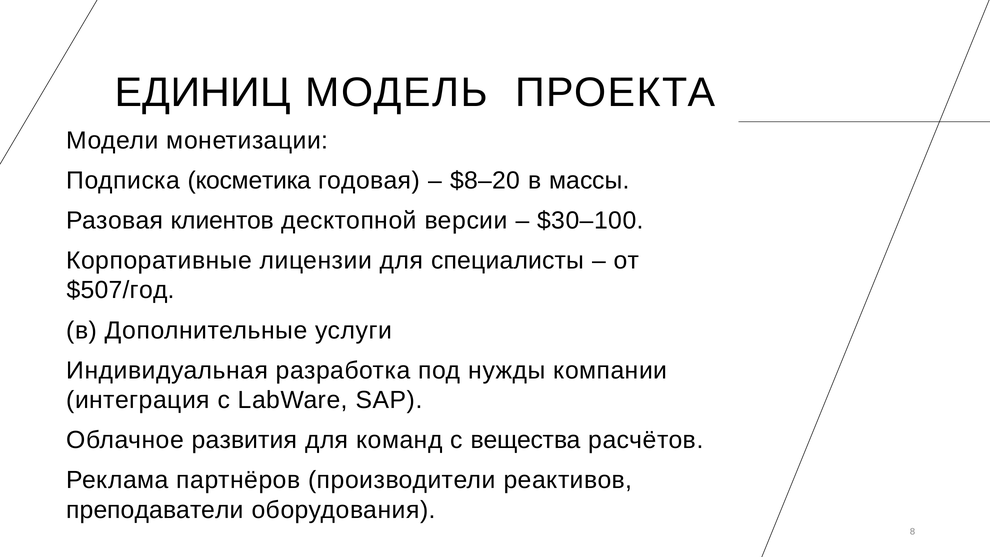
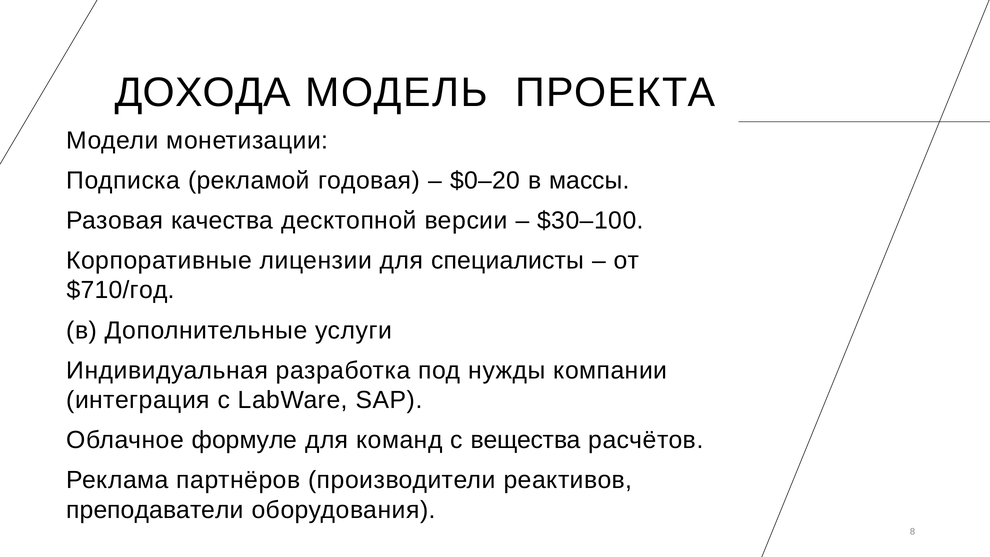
ЕДИНИЦ: ЕДИНИЦ -> ДОХОДА
косметика: косметика -> рекламой
$8–20: $8–20 -> $0–20
клиентов: клиентов -> качества
$507/год: $507/год -> $710/год
развития: развития -> формуле
